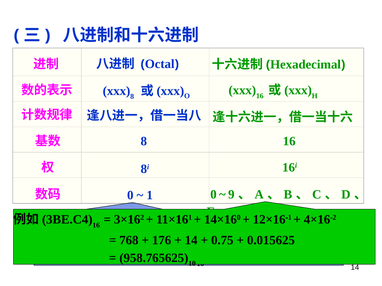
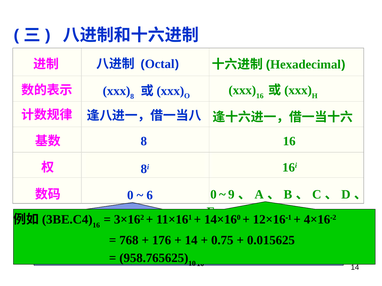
1 at (150, 195): 1 -> 6
